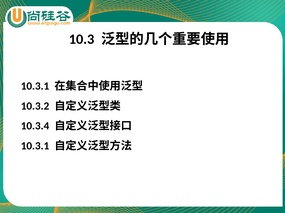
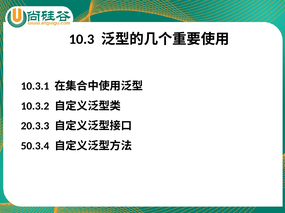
10.3.4: 10.3.4 -> 20.3.3
10.3.1 at (35, 146): 10.3.1 -> 50.3.4
